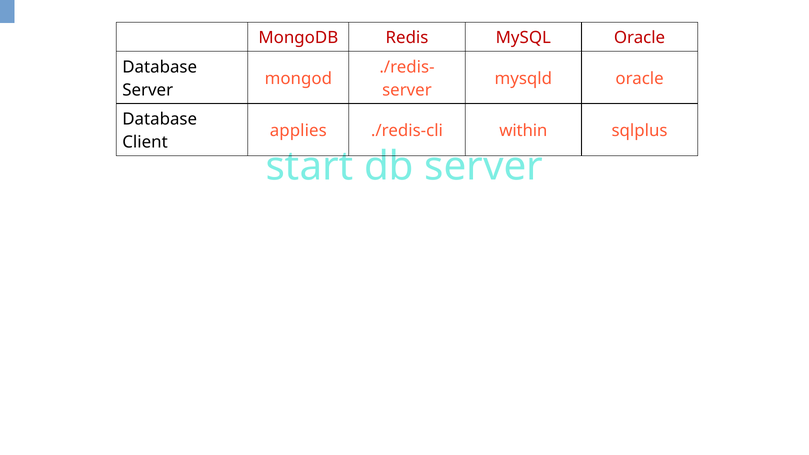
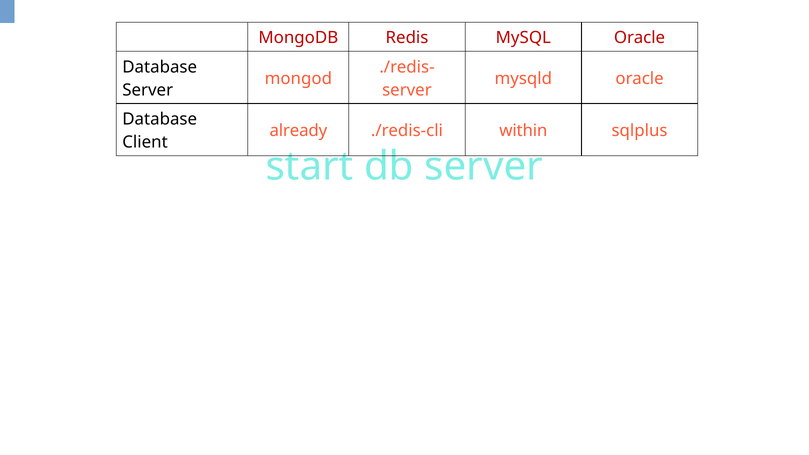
applies: applies -> already
